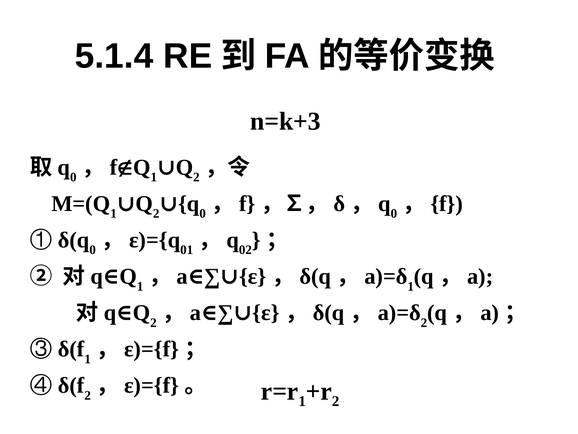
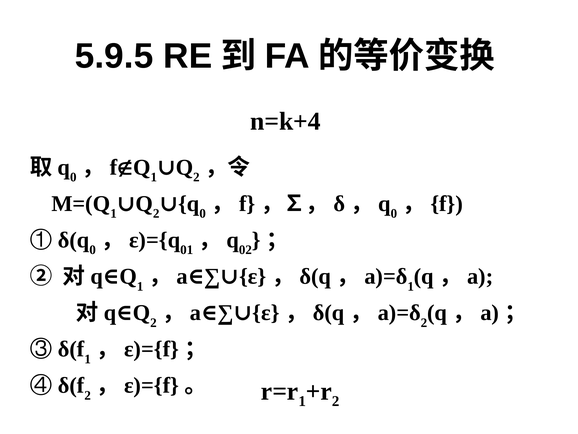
5.1.4: 5.1.4 -> 5.9.5
n=k+3: n=k+3 -> n=k+4
